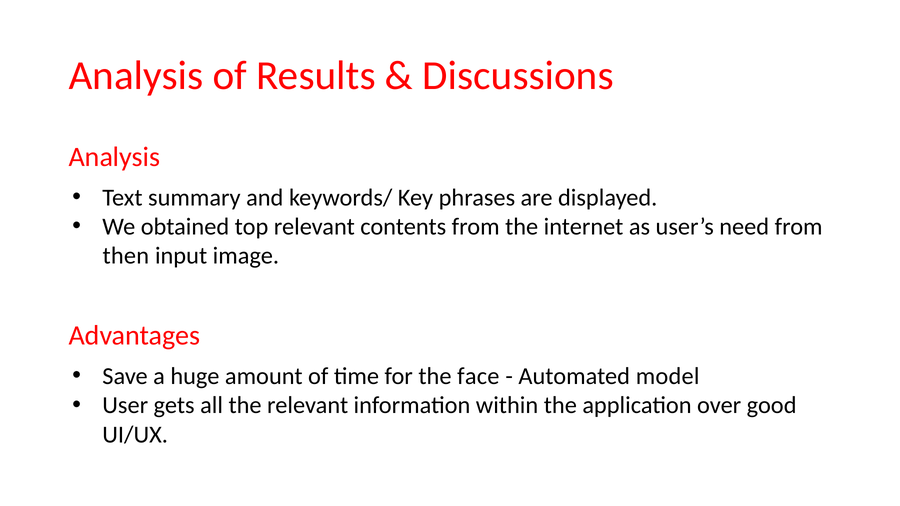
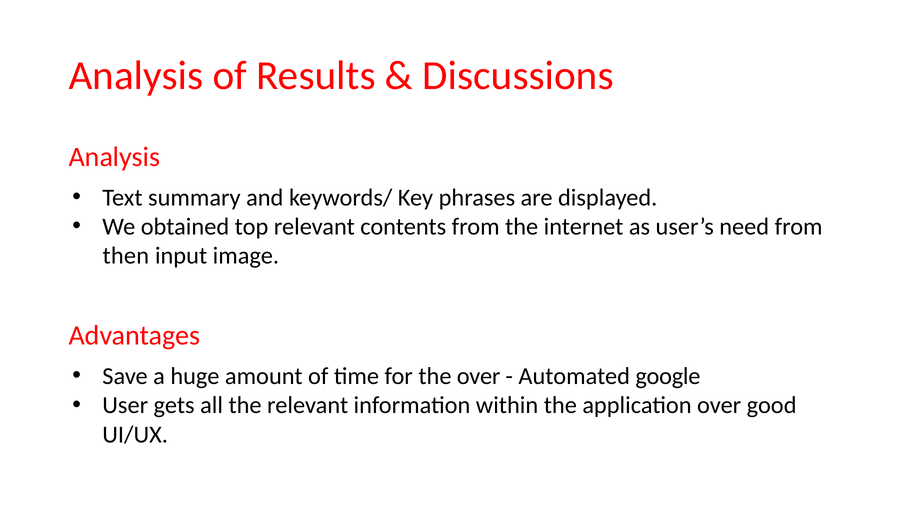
the face: face -> over
model: model -> google
